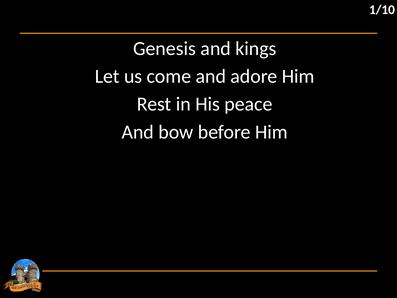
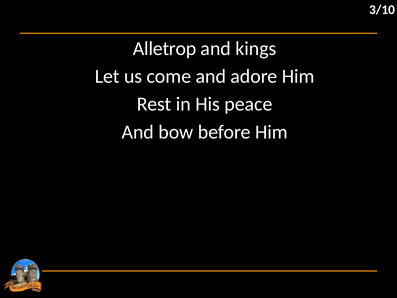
1/10: 1/10 -> 3/10
Genesis: Genesis -> Alletrop
